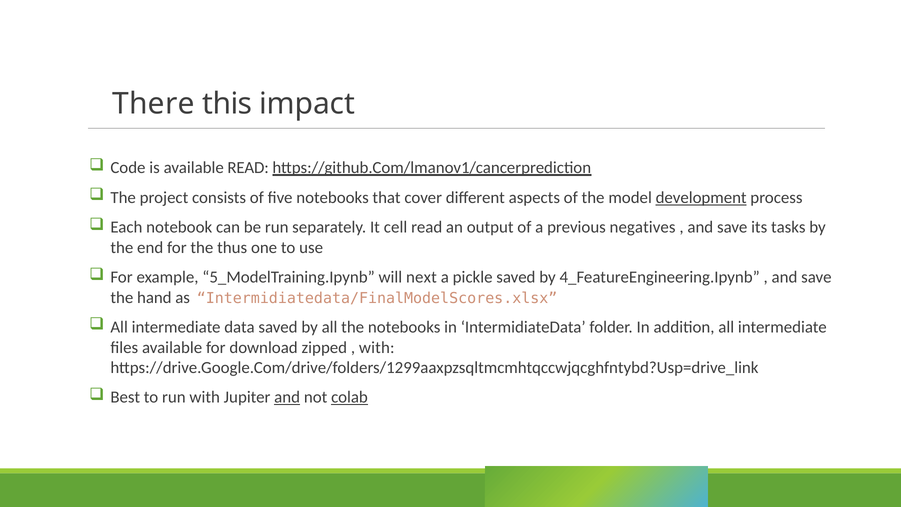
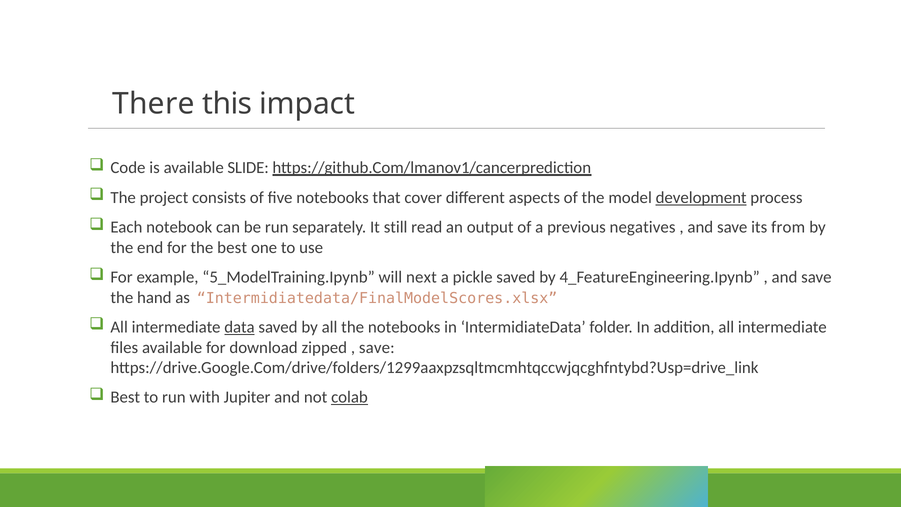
available READ: READ -> SLIDE
cell: cell -> still
tasks: tasks -> from
the thus: thus -> best
data underline: none -> present
with at (377, 347): with -> save
and at (287, 397) underline: present -> none
